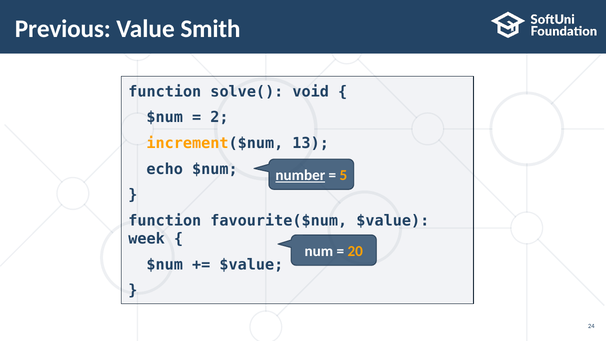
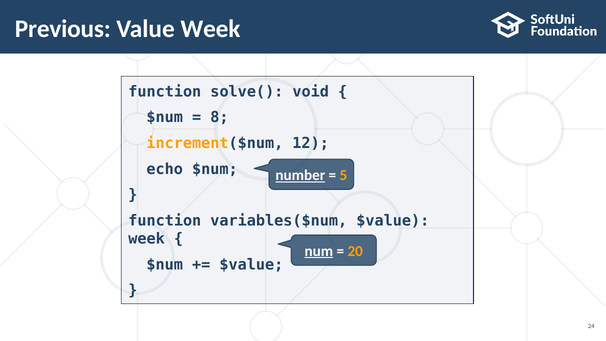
Value Smith: Smith -> Week
2: 2 -> 8
13: 13 -> 12
favourite($num: favourite($num -> variables($num
num underline: none -> present
